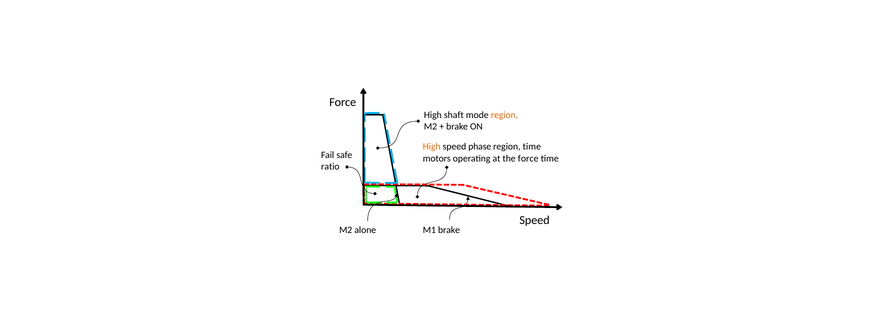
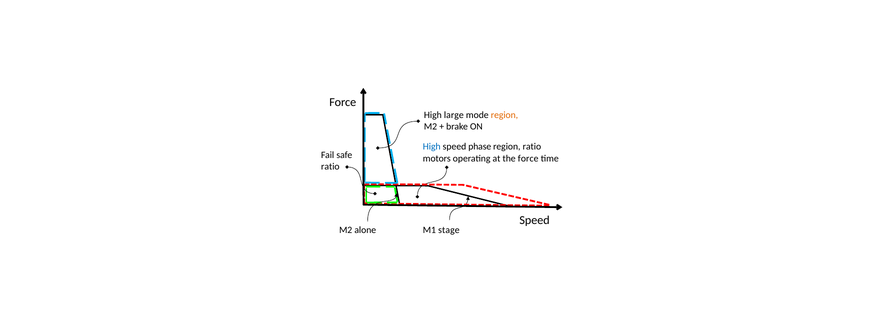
shaft: shaft -> large
High at (432, 147) colour: orange -> blue
region time: time -> ratio
M1 brake: brake -> stage
